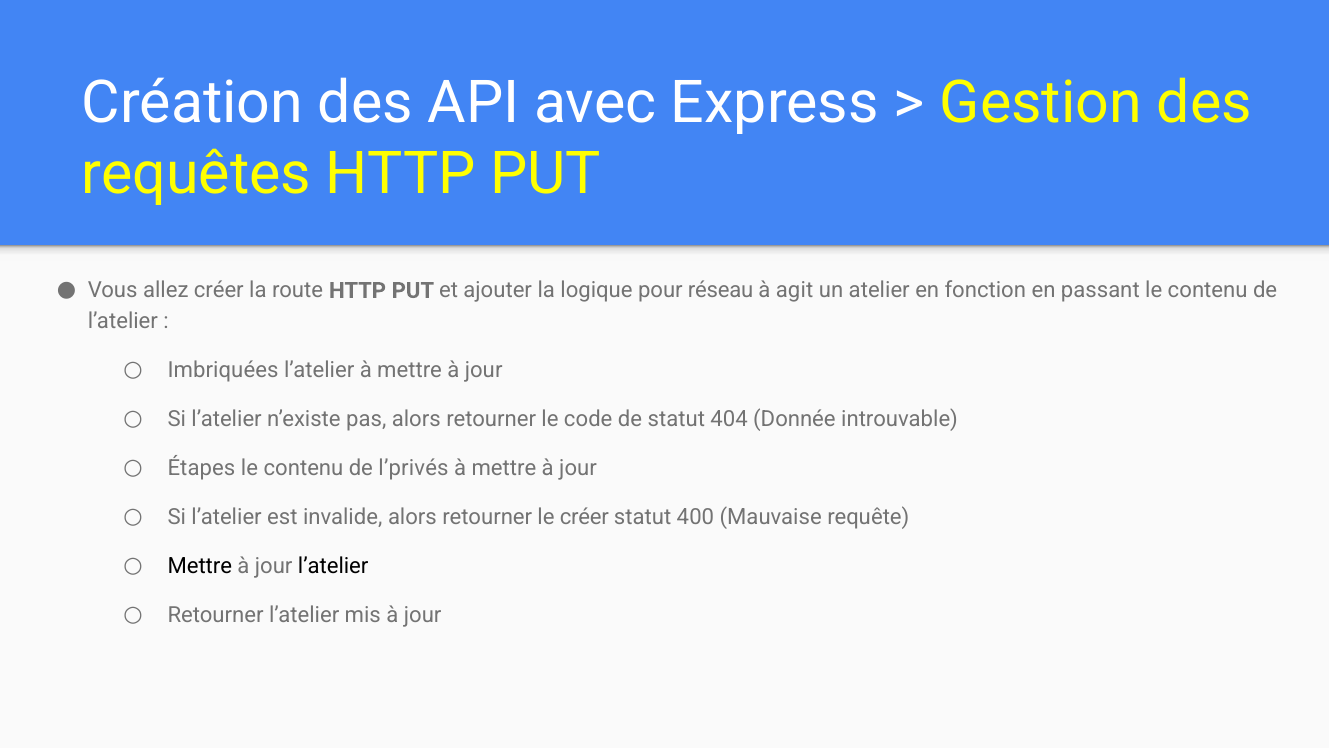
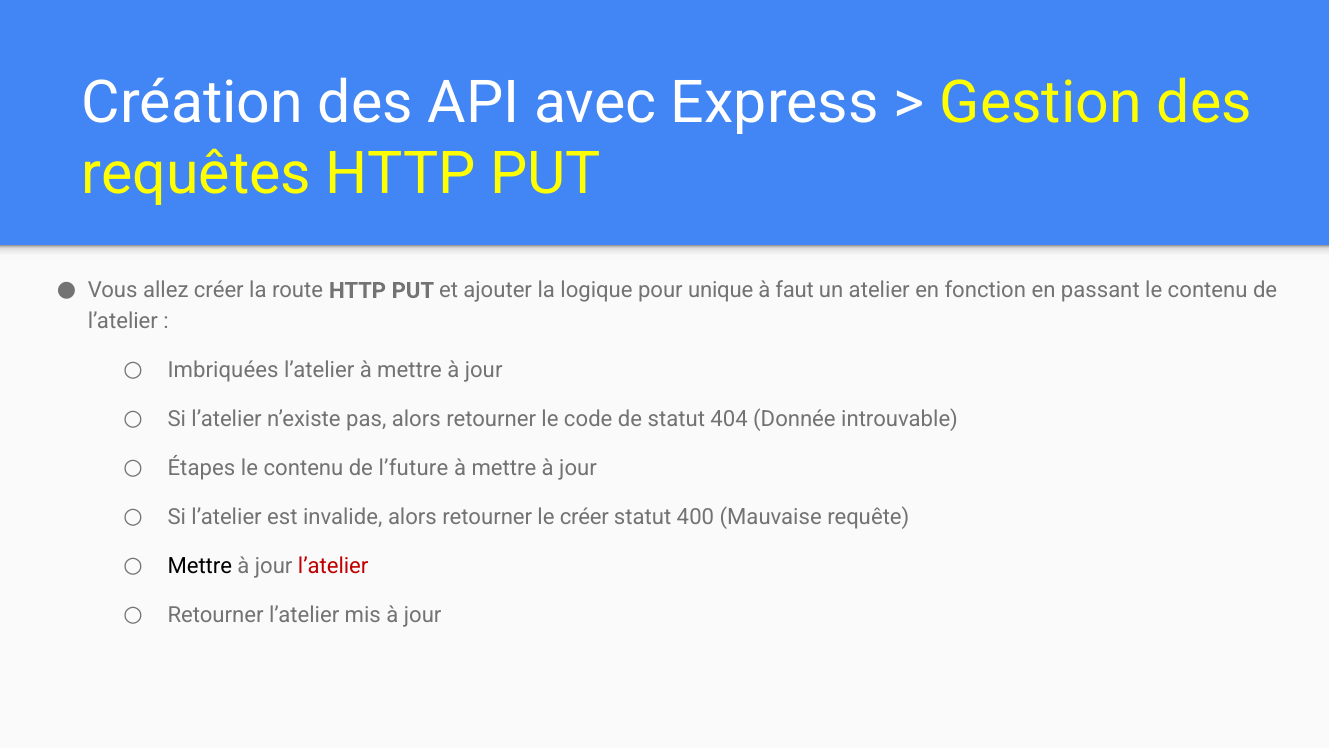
réseau: réseau -> unique
agit: agit -> faut
l’privés: l’privés -> l’future
l’atelier at (333, 566) colour: black -> red
